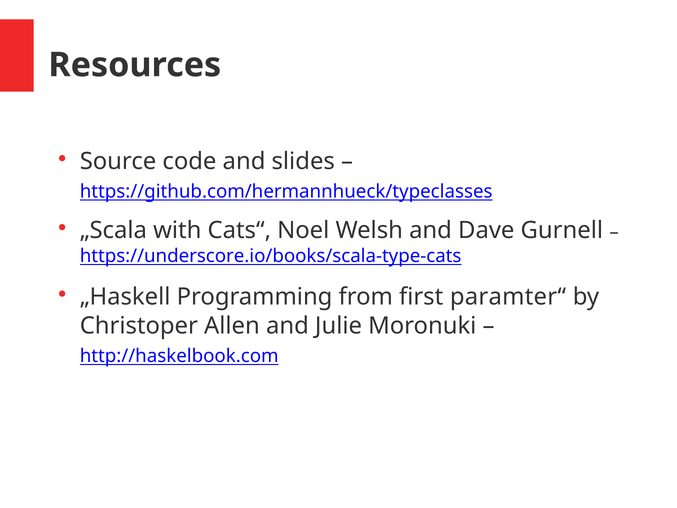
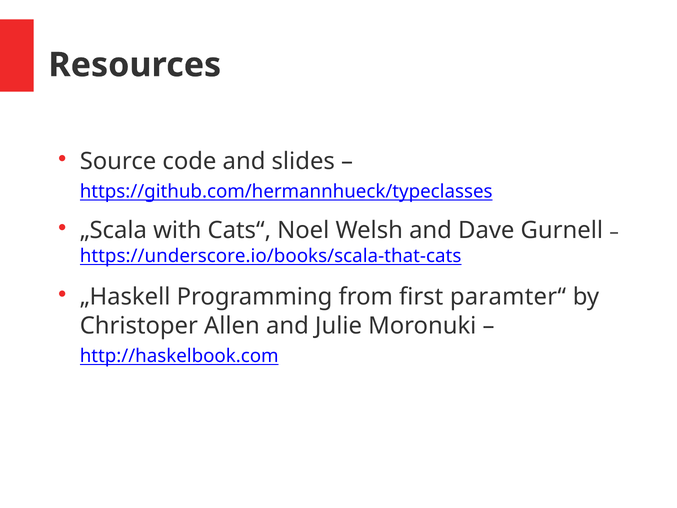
https://underscore.io/books/scala-type-cats: https://underscore.io/books/scala-type-cats -> https://underscore.io/books/scala-that-cats
